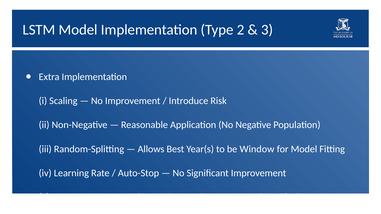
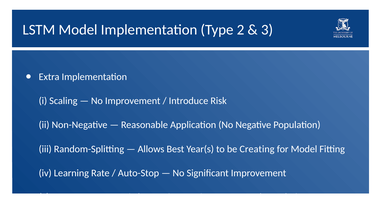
Window: Window -> Creating
